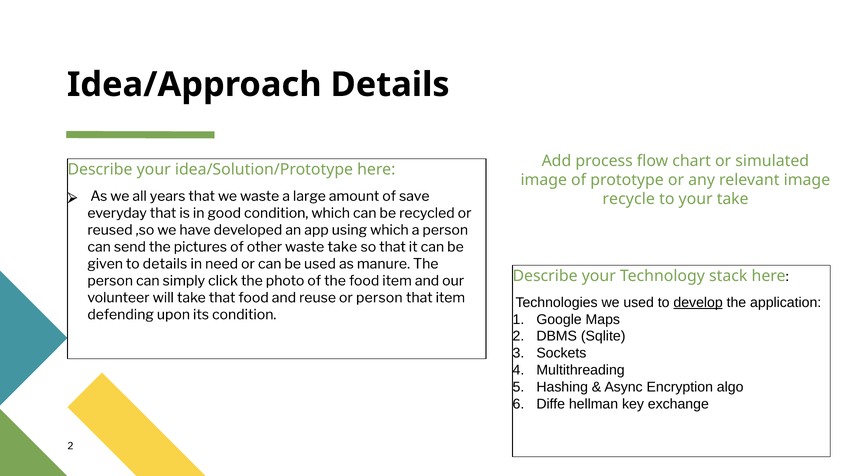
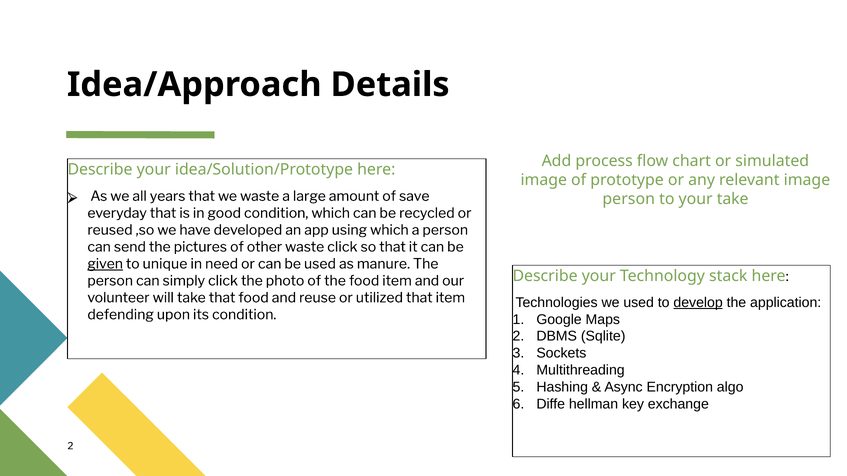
recycle at (629, 199): recycle -> person
waste take: take -> click
given underline: none -> present
to details: details -> unique
or person: person -> utilized
